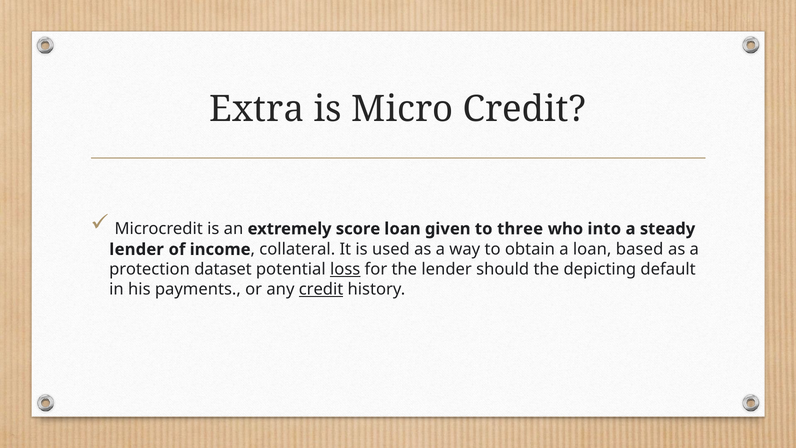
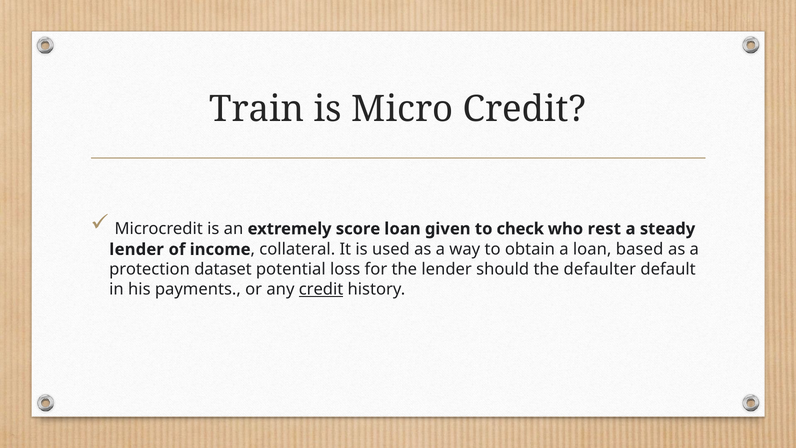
Extra: Extra -> Train
three: three -> check
into: into -> rest
loss underline: present -> none
depicting: depicting -> defaulter
